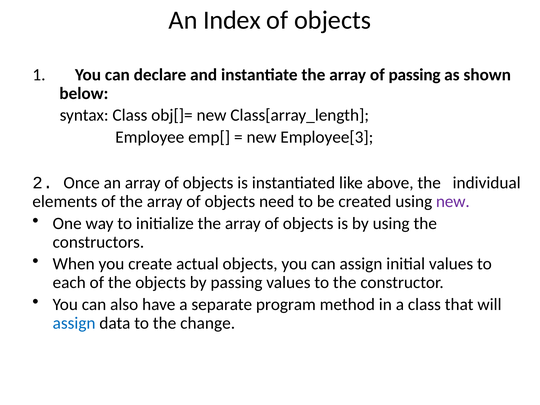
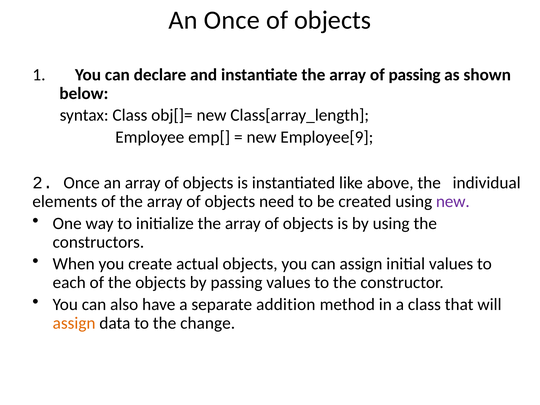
An Index: Index -> Once
Employee[3: Employee[3 -> Employee[9
program: program -> addition
assign at (74, 323) colour: blue -> orange
